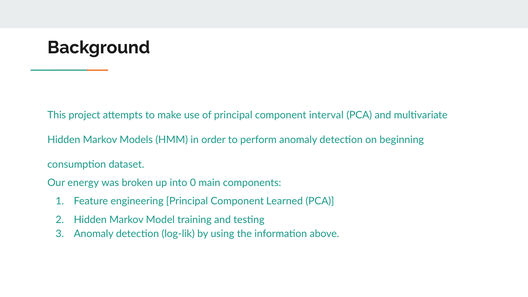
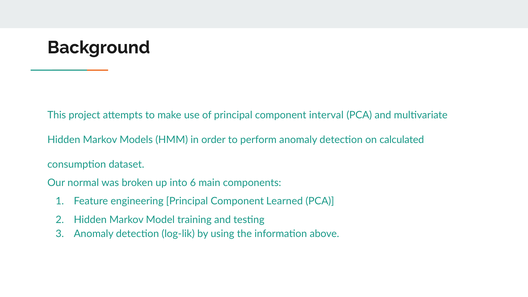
beginning: beginning -> calculated
energy: energy -> normal
0: 0 -> 6
